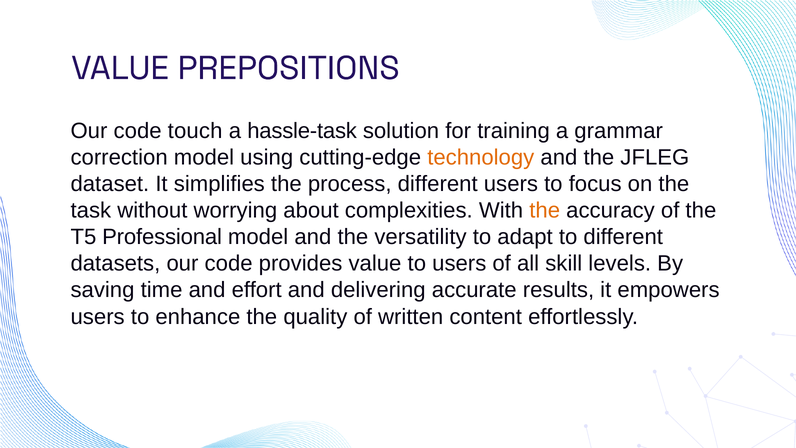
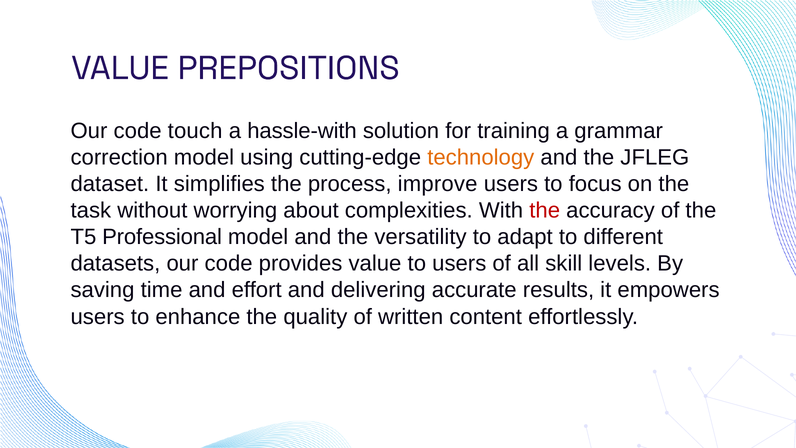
hassle-task: hassle-task -> hassle-with
process different: different -> improve
the at (545, 210) colour: orange -> red
